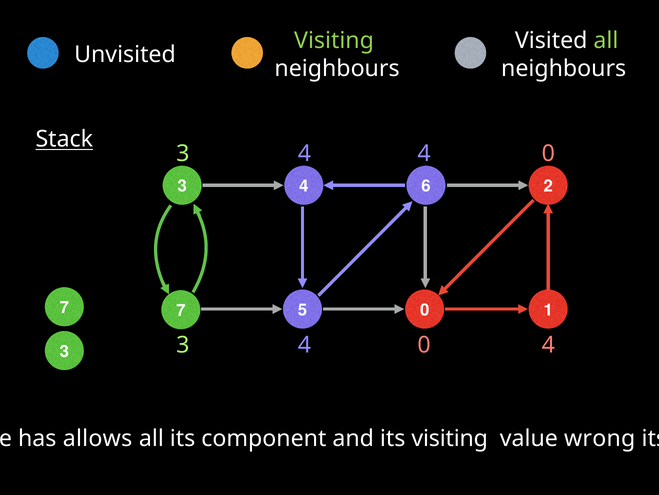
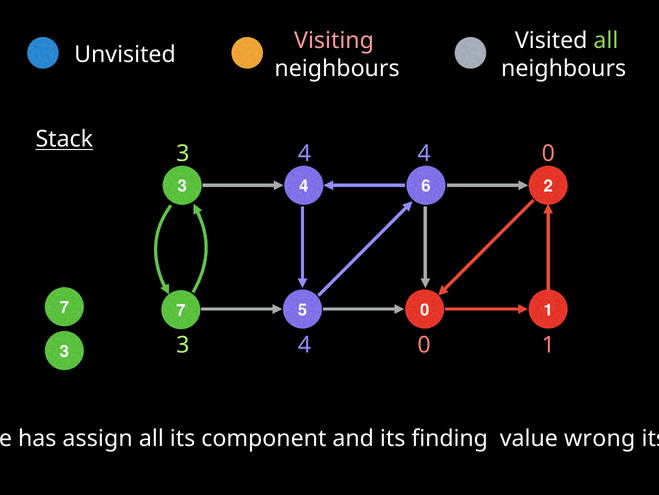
Visiting at (334, 40) colour: light green -> pink
0 4: 4 -> 1
allows: allows -> assign
its visiting: visiting -> finding
